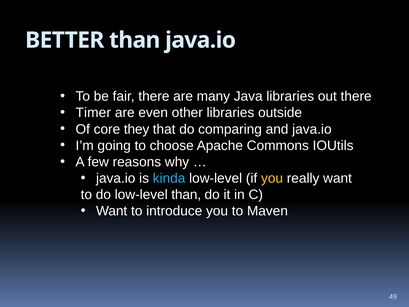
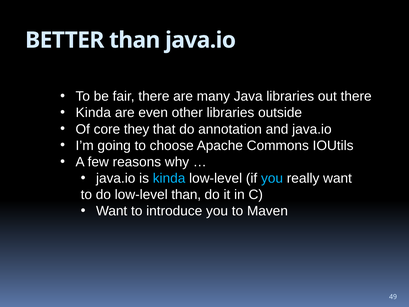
Timer at (93, 113): Timer -> Kinda
comparing: comparing -> annotation
you at (272, 178) colour: yellow -> light blue
